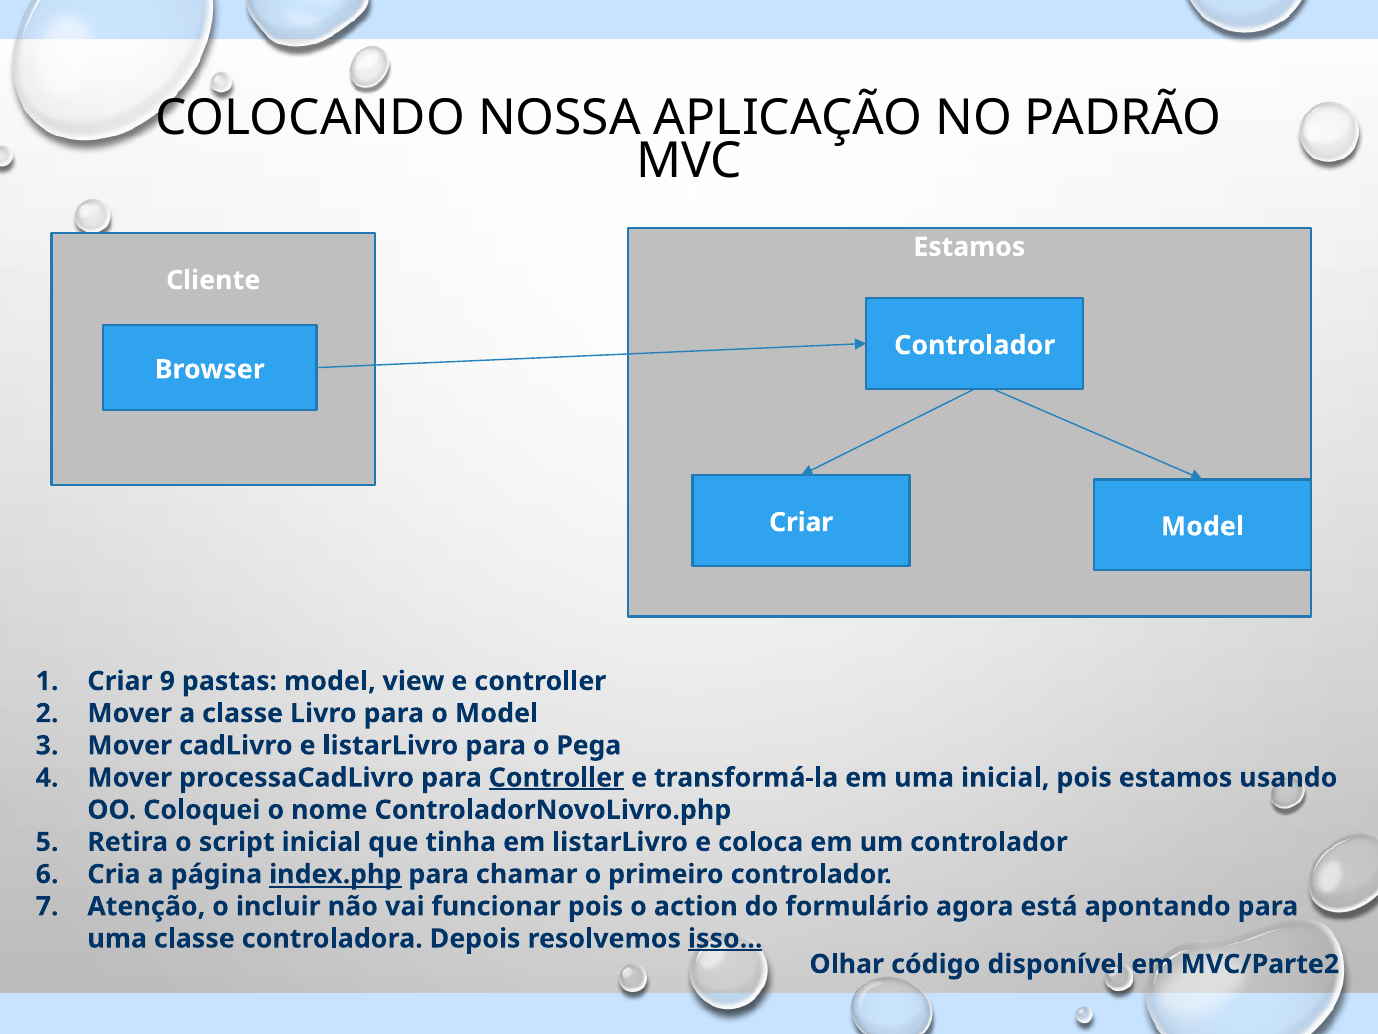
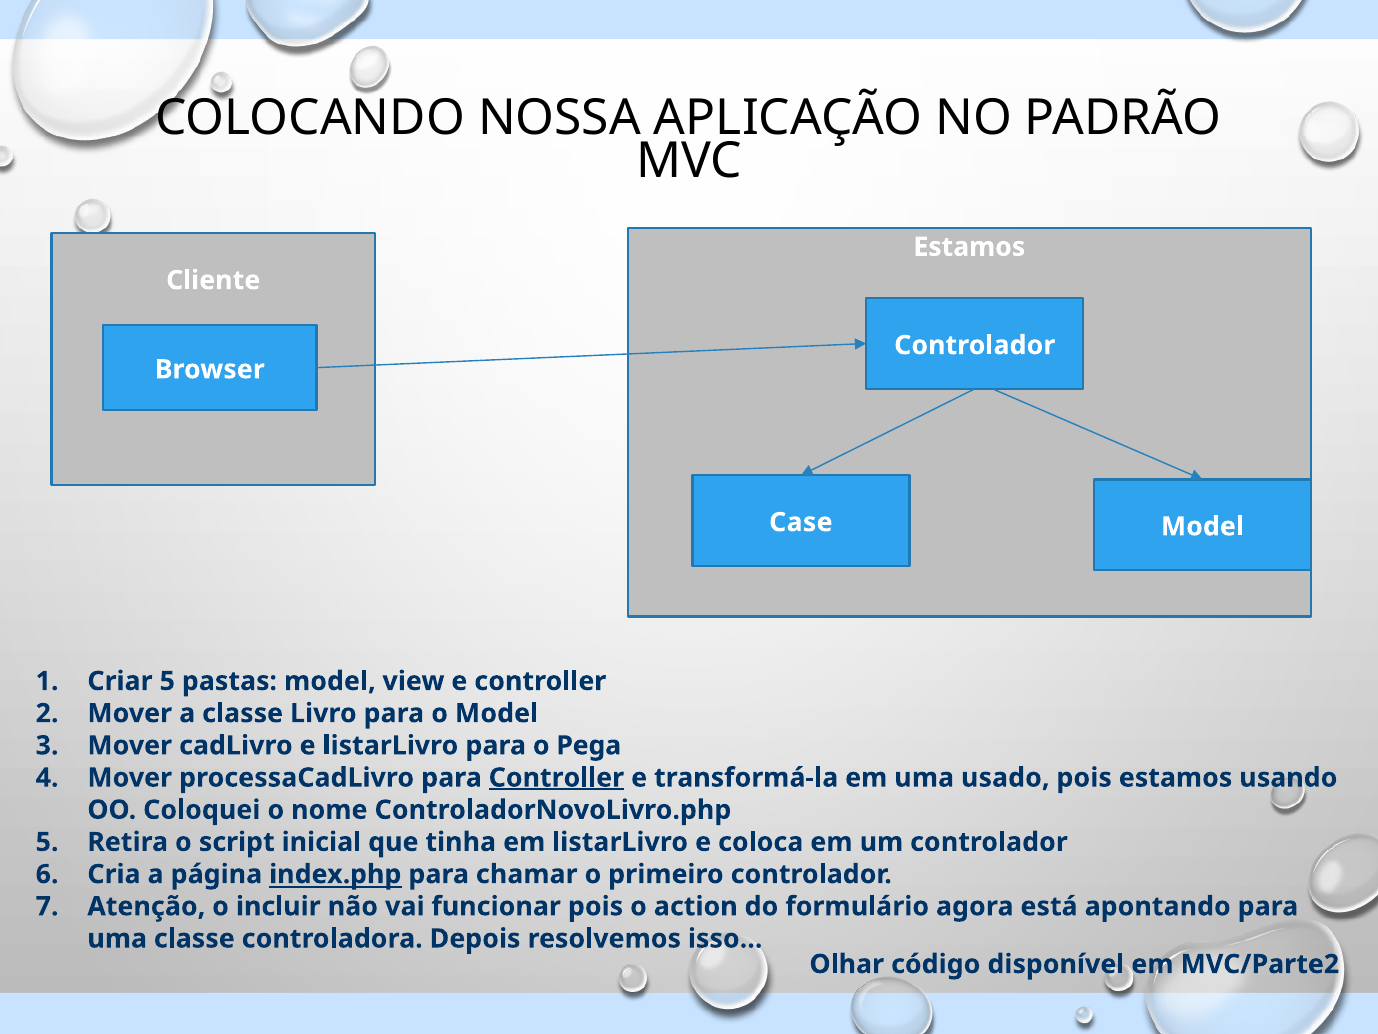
Criar at (801, 522): Criar -> Case
Criar 9: 9 -> 5
uma inicial: inicial -> usado
isso underline: present -> none
